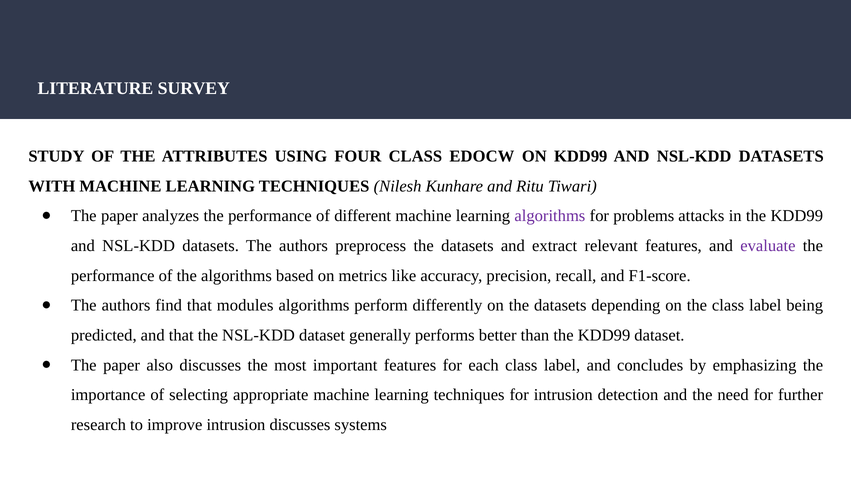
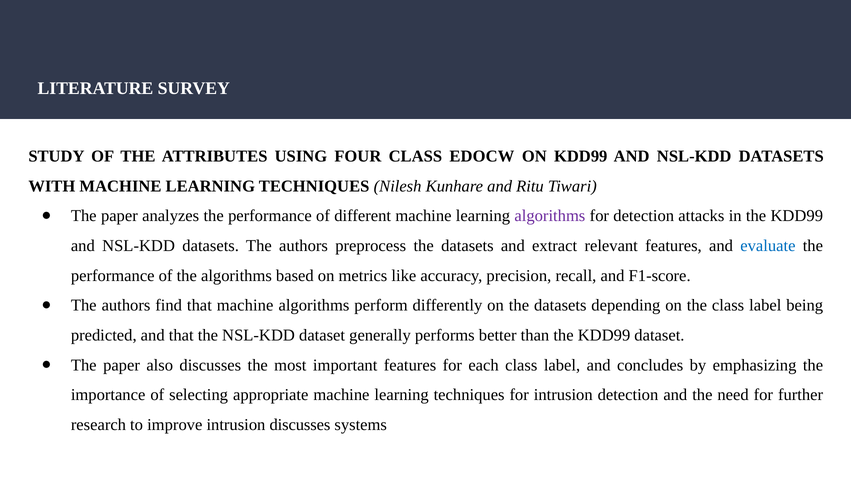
for problems: problems -> detection
evaluate colour: purple -> blue
that modules: modules -> machine
